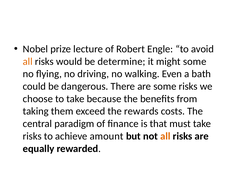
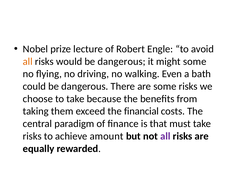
would be determine: determine -> dangerous
rewards: rewards -> financial
all at (165, 137) colour: orange -> purple
